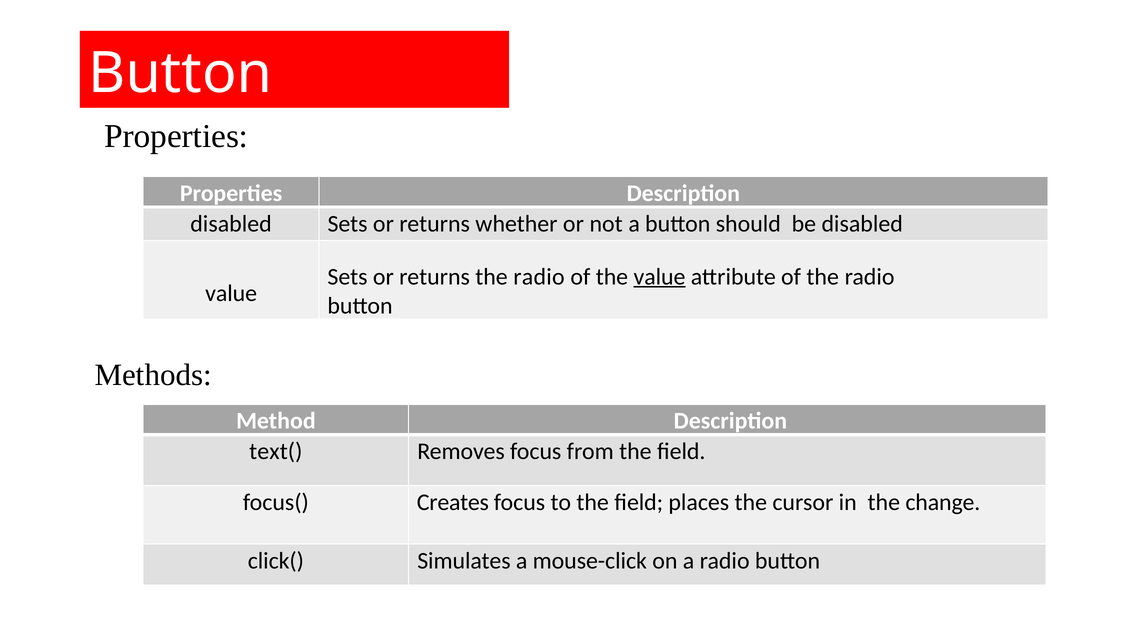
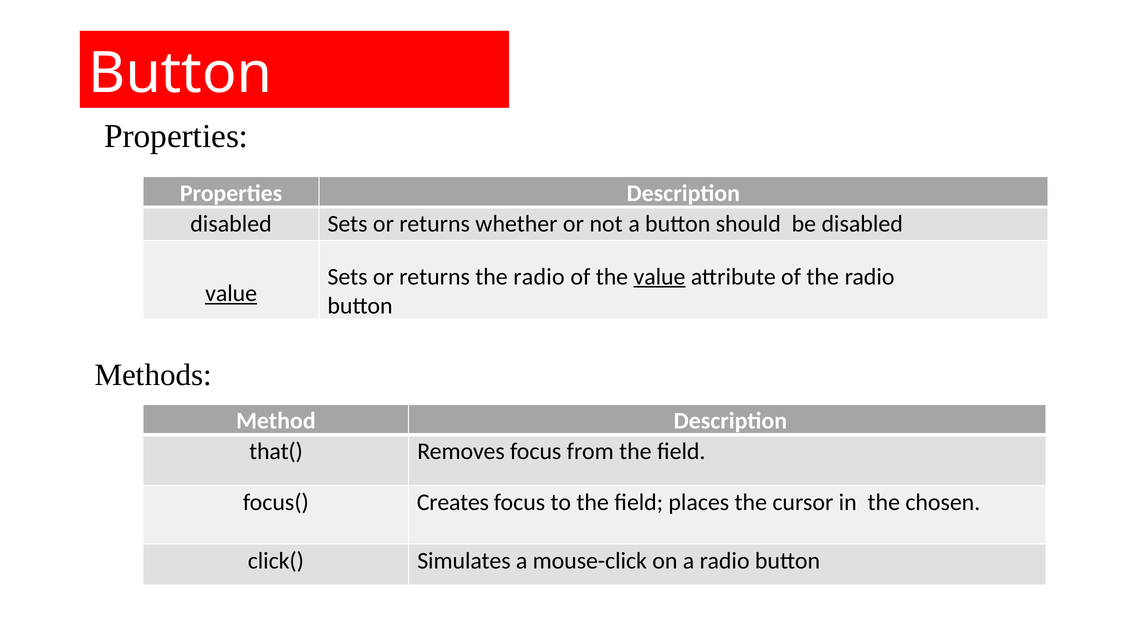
value at (231, 294) underline: none -> present
text(: text( -> that(
change: change -> chosen
